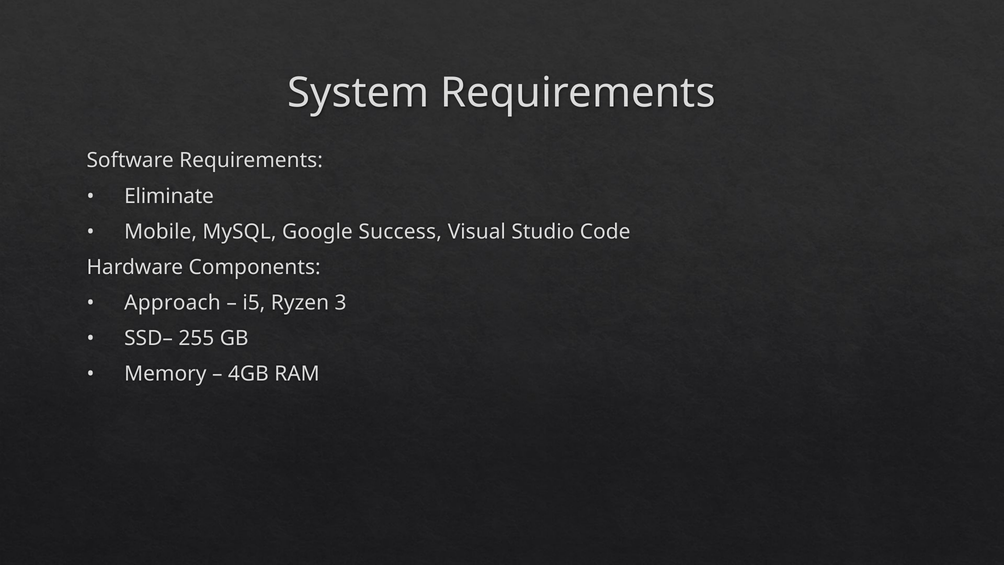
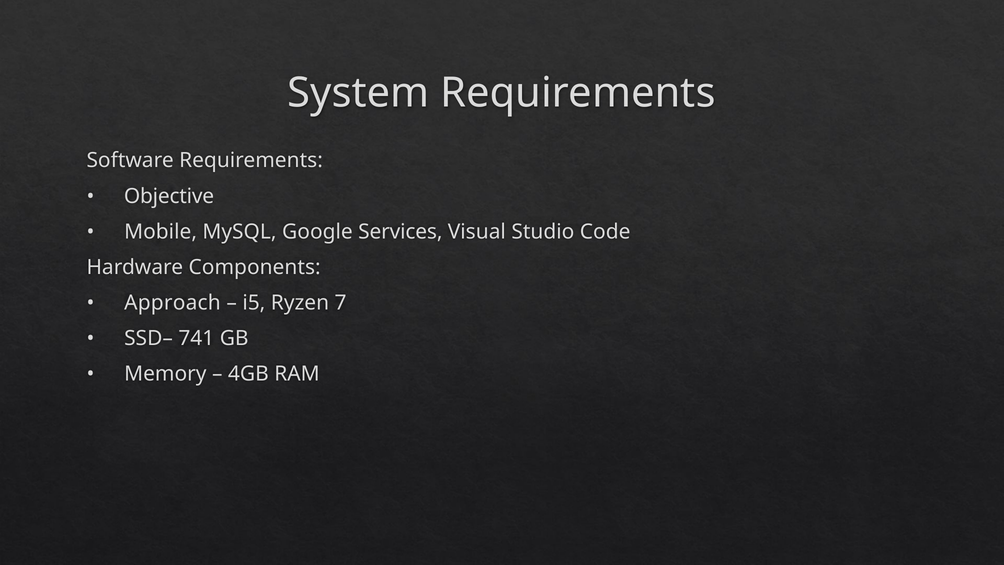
Eliminate: Eliminate -> Objective
Success: Success -> Services
3: 3 -> 7
255: 255 -> 741
